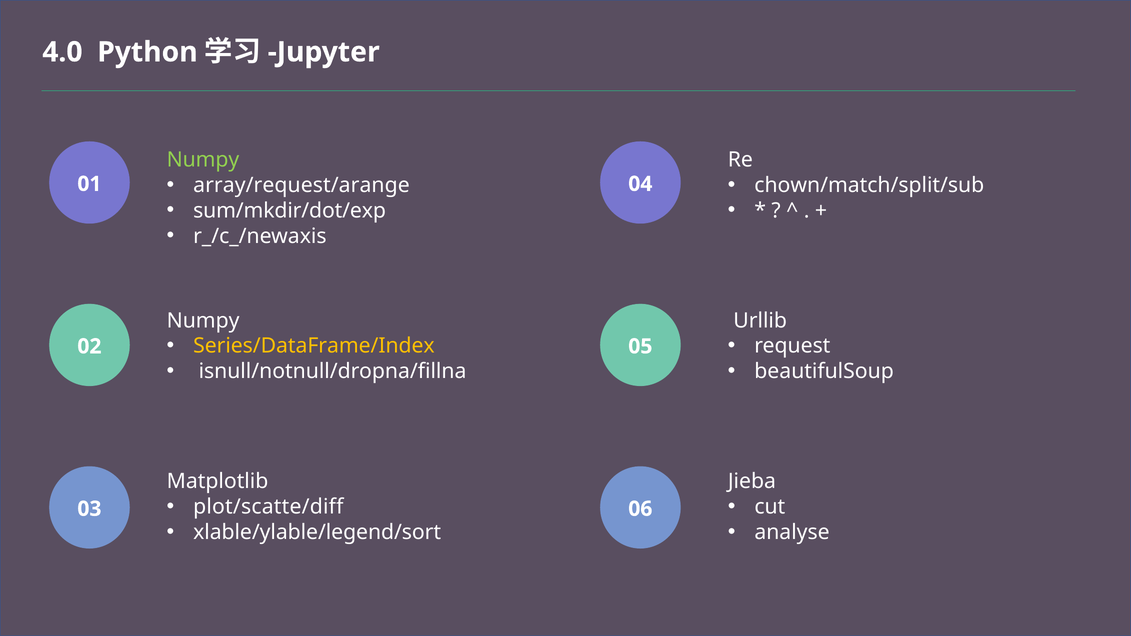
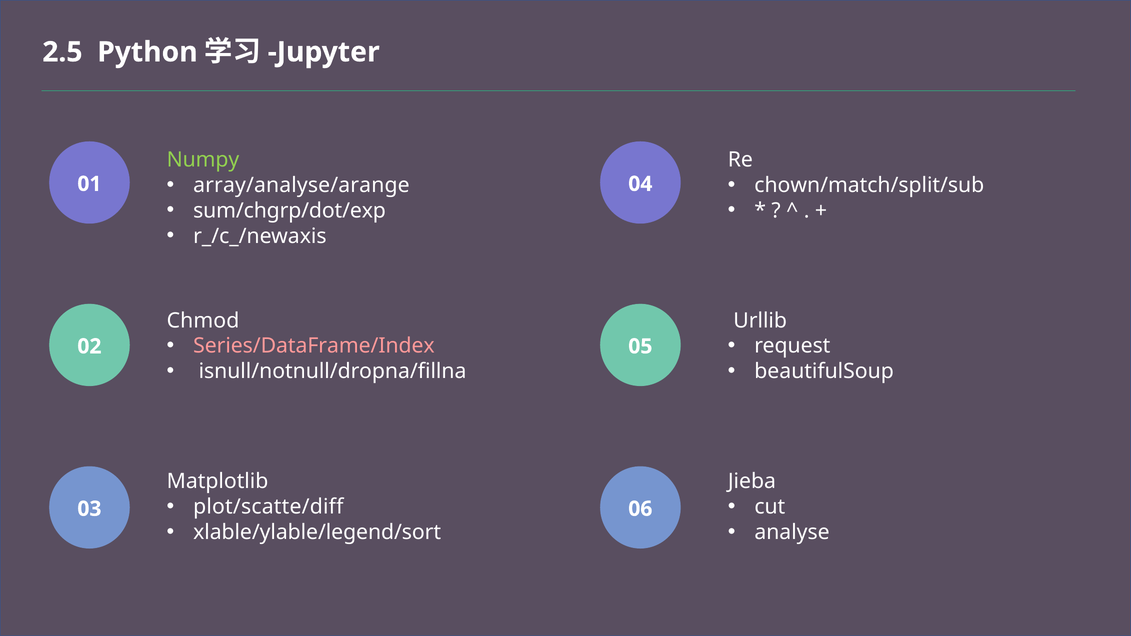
4.0: 4.0 -> 2.5
array/request/arange: array/request/arange -> array/analyse/arange
sum/mkdir/dot/exp: sum/mkdir/dot/exp -> sum/chgrp/dot/exp
Numpy at (203, 321): Numpy -> Chmod
Series/DataFrame/Index colour: yellow -> pink
